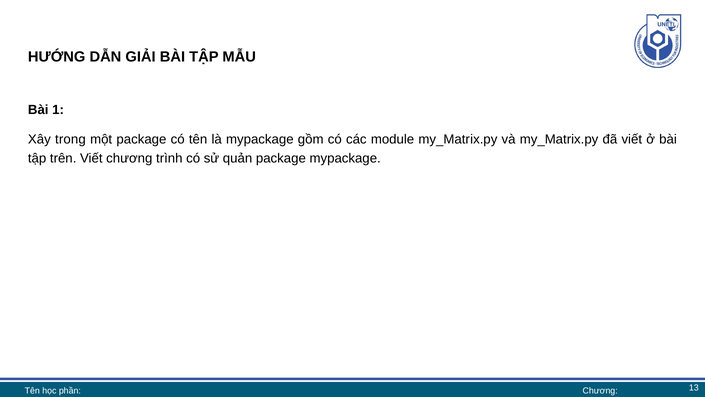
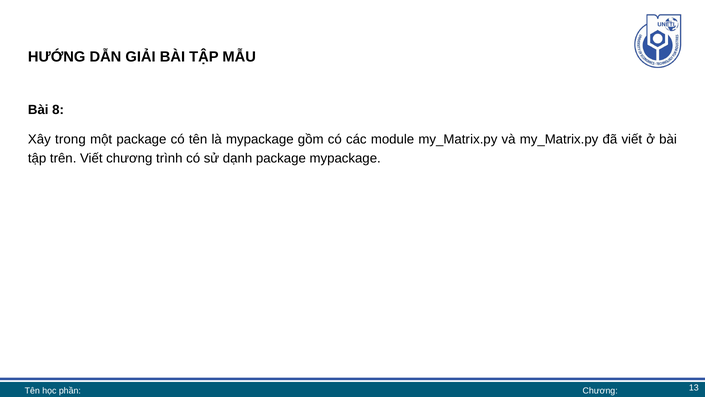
1: 1 -> 8
quản: quản -> dạnh
